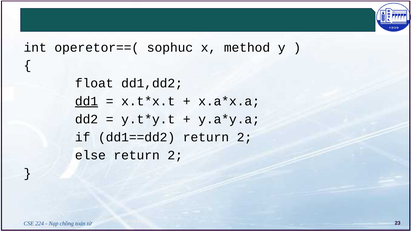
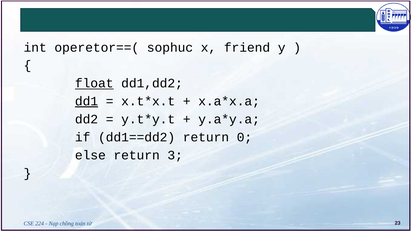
method: method -> friend
float underline: none -> present
dd1==dd2 return 2: 2 -> 0
else return 2: 2 -> 3
